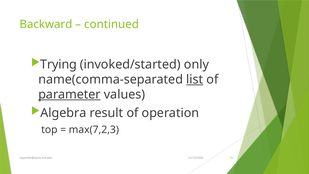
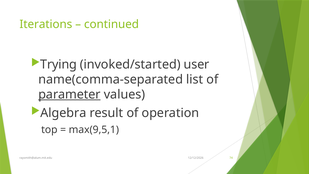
Backward: Backward -> Iterations
only: only -> user
list underline: present -> none
max(7,2,3: max(7,2,3 -> max(9,5,1
